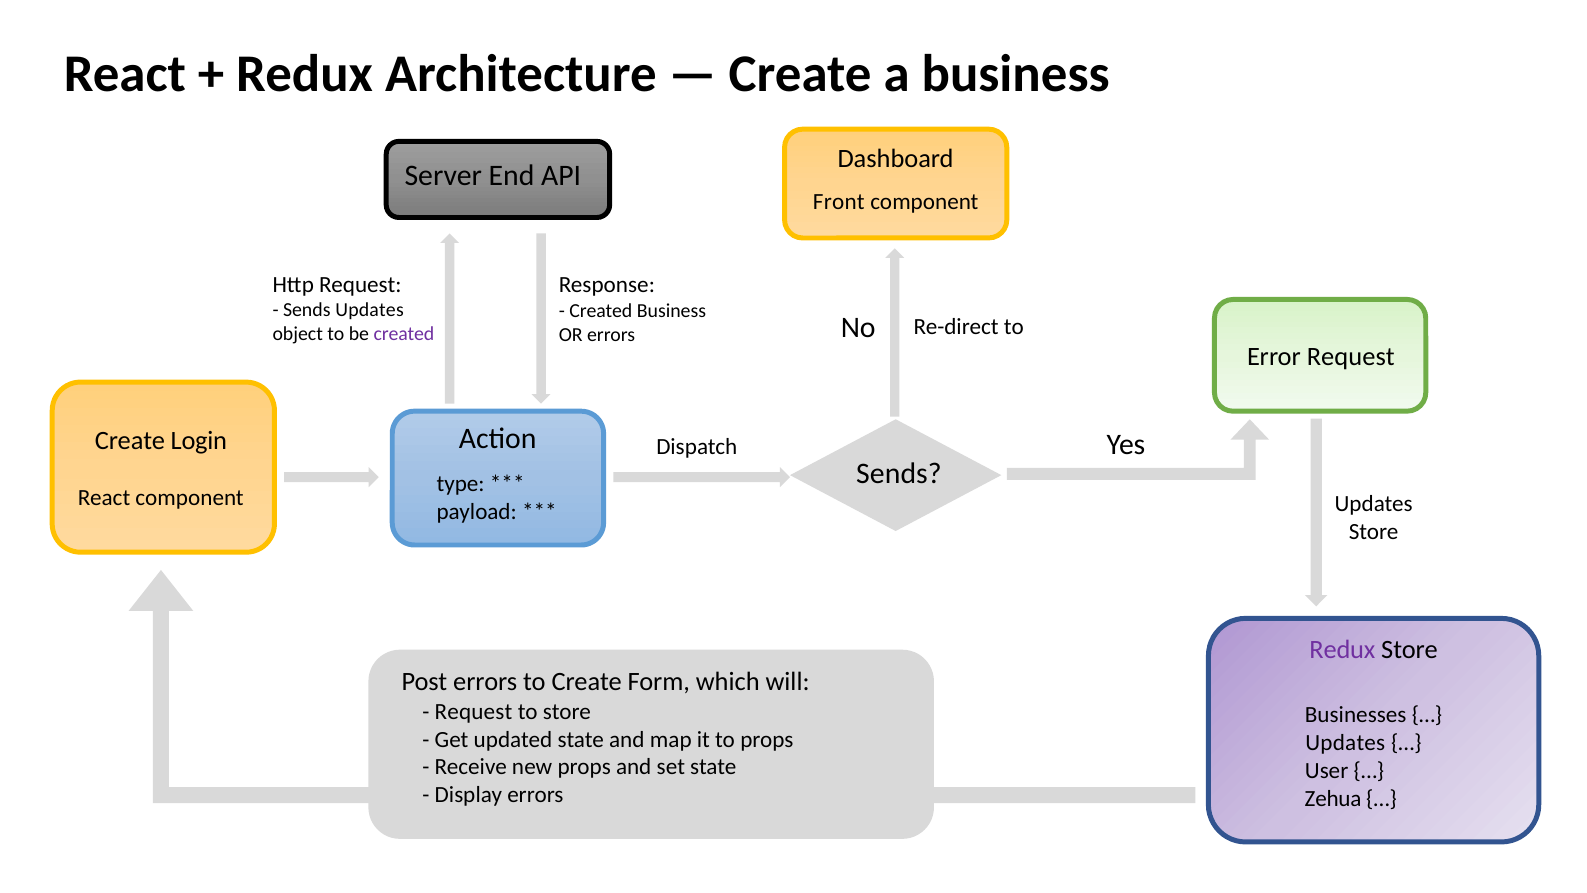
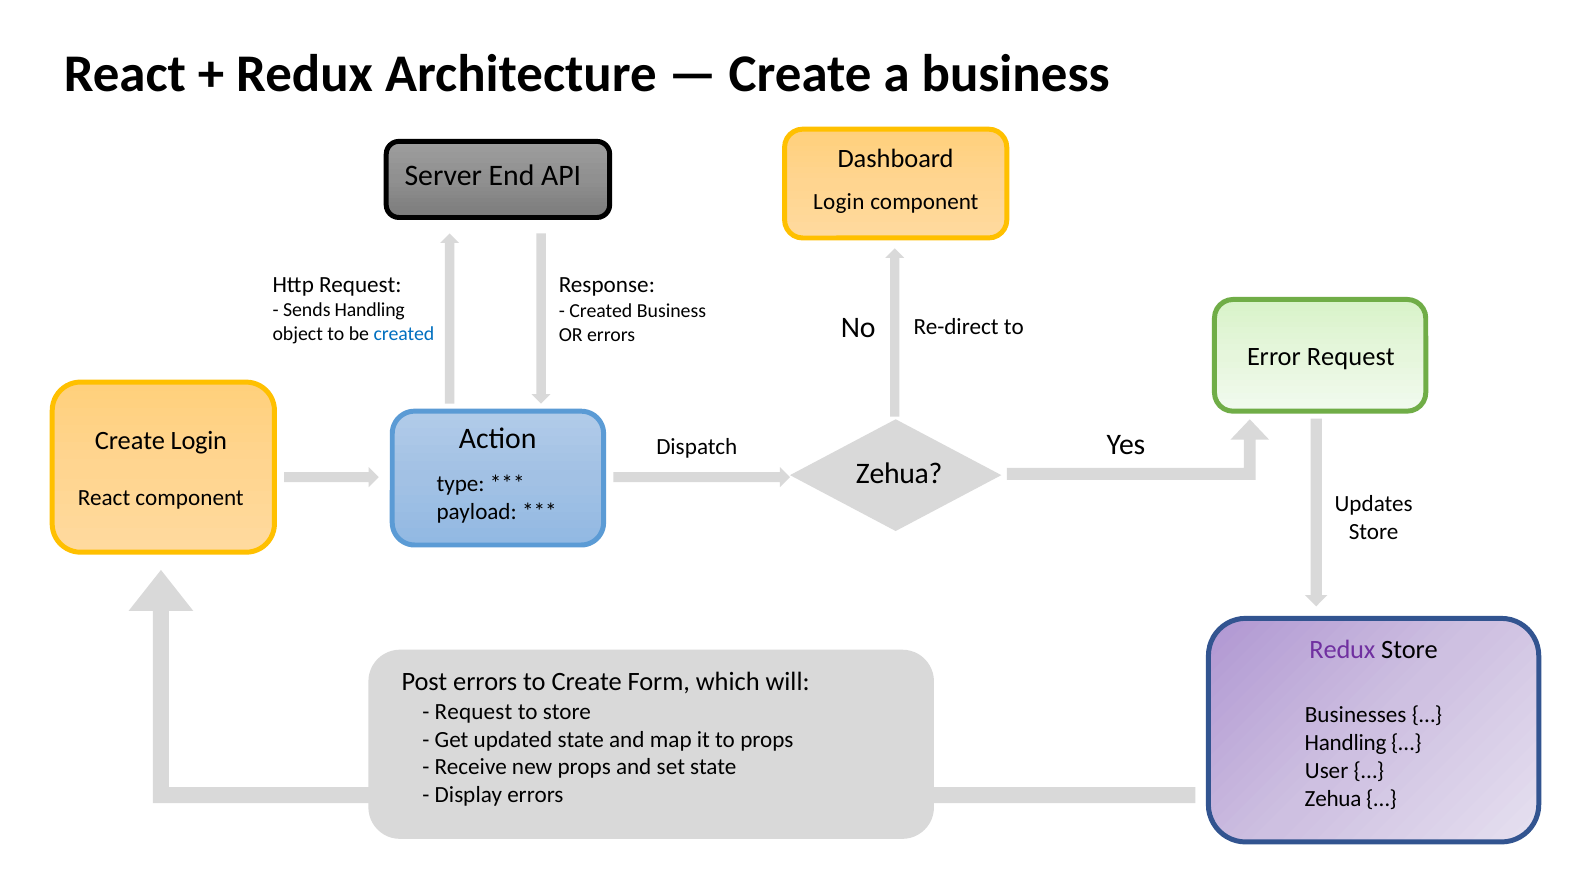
Front at (839, 202): Front -> Login
Sends Updates: Updates -> Handling
created at (404, 334) colour: purple -> blue
Sends at (899, 473): Sends -> Zehua
Updates at (1345, 743): Updates -> Handling
